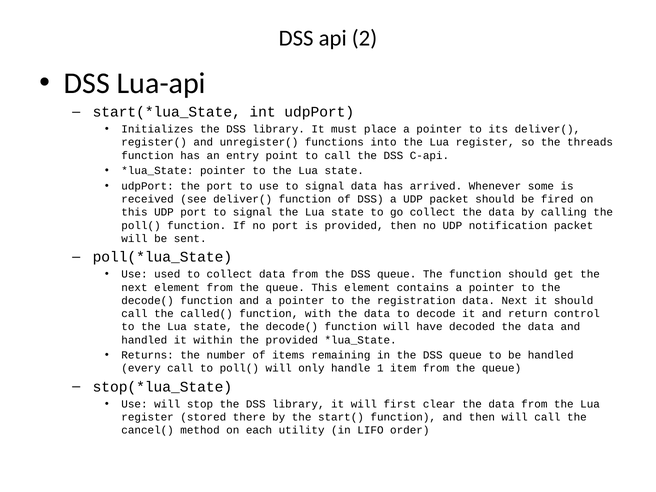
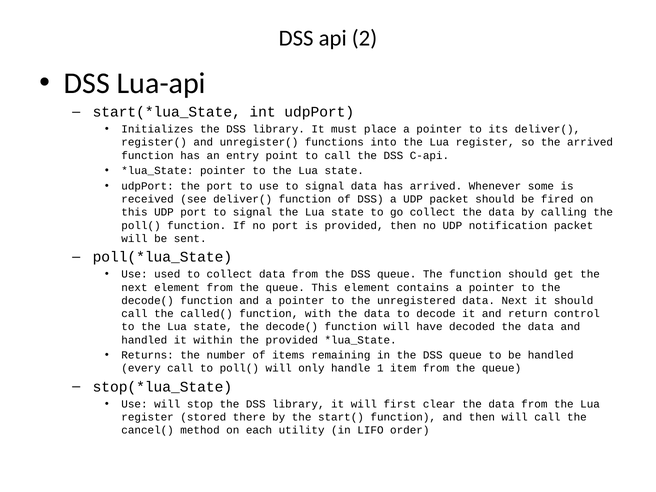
the threads: threads -> arrived
registration: registration -> unregistered
